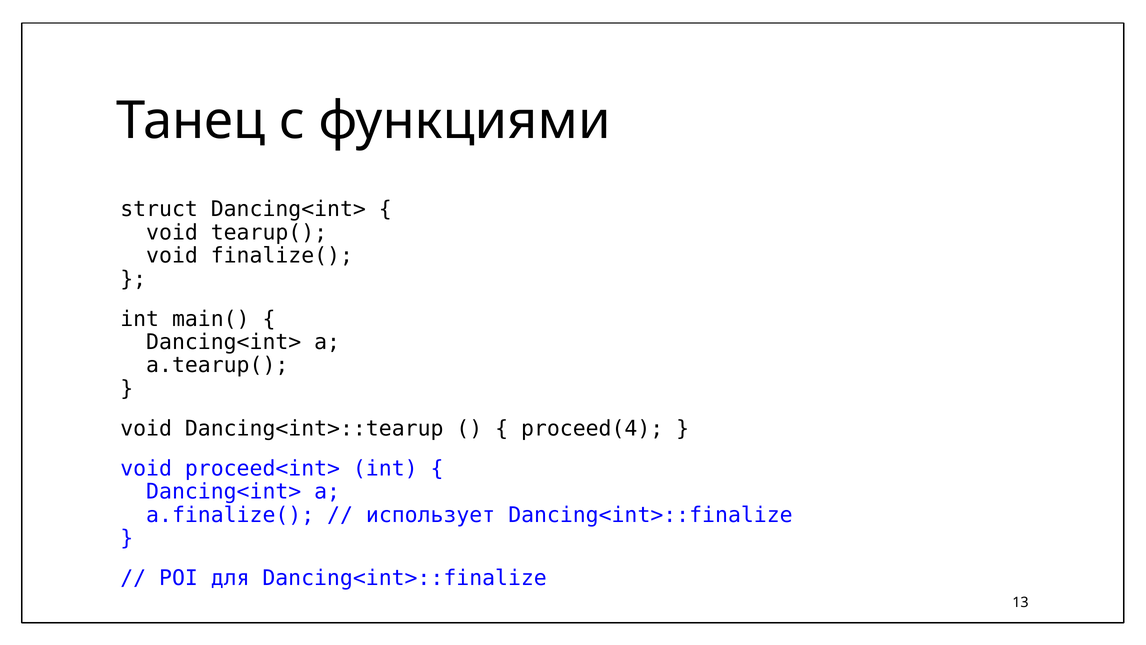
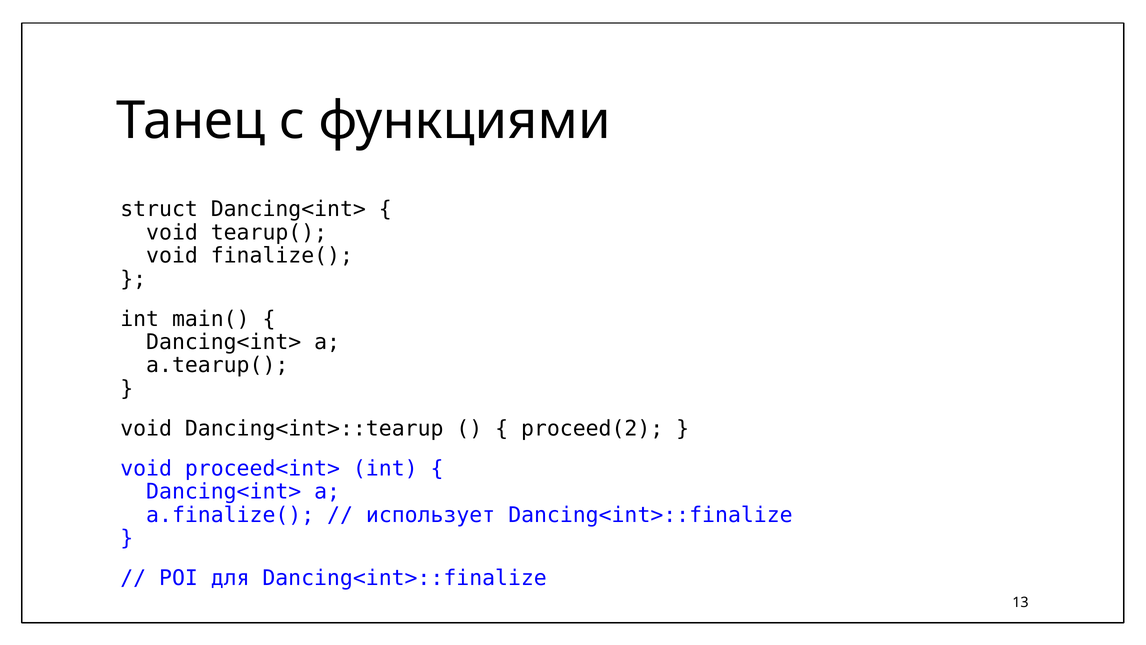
proceed(4: proceed(4 -> proceed(2
